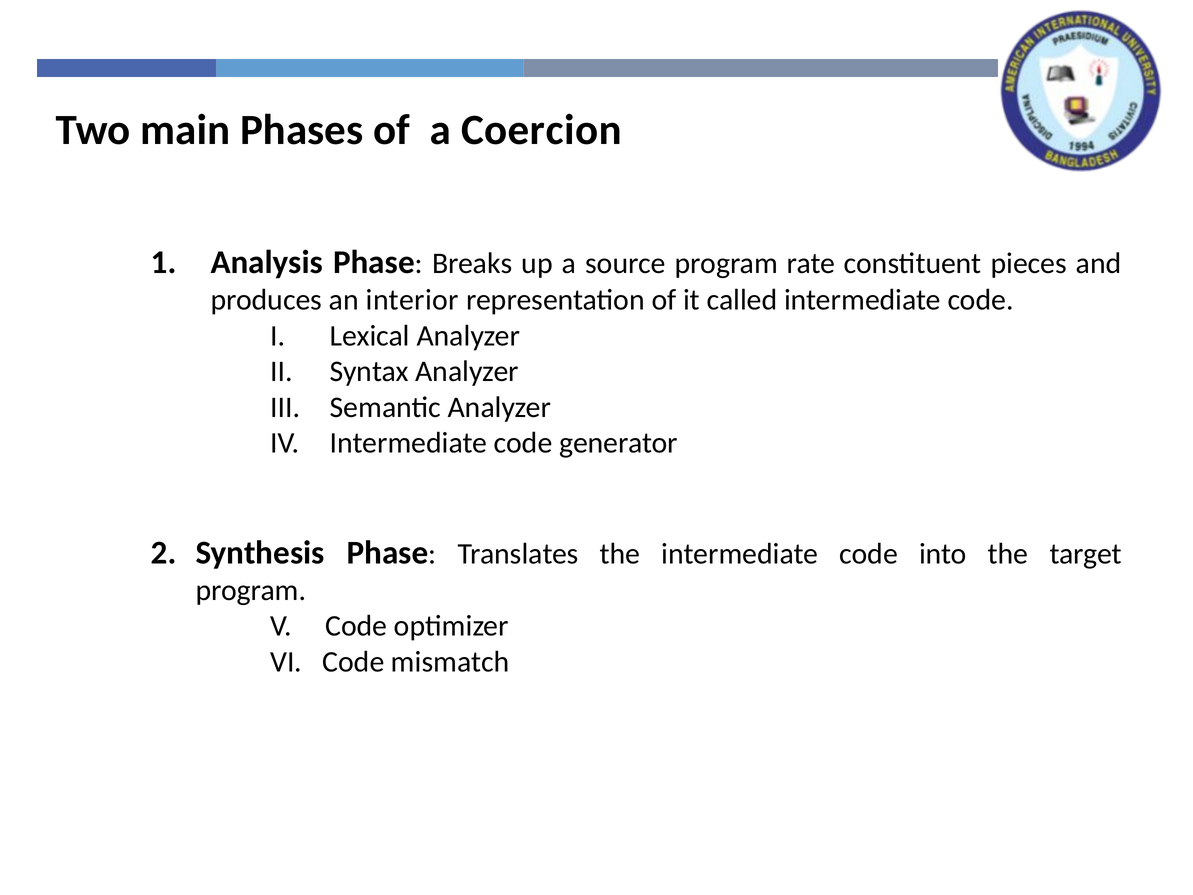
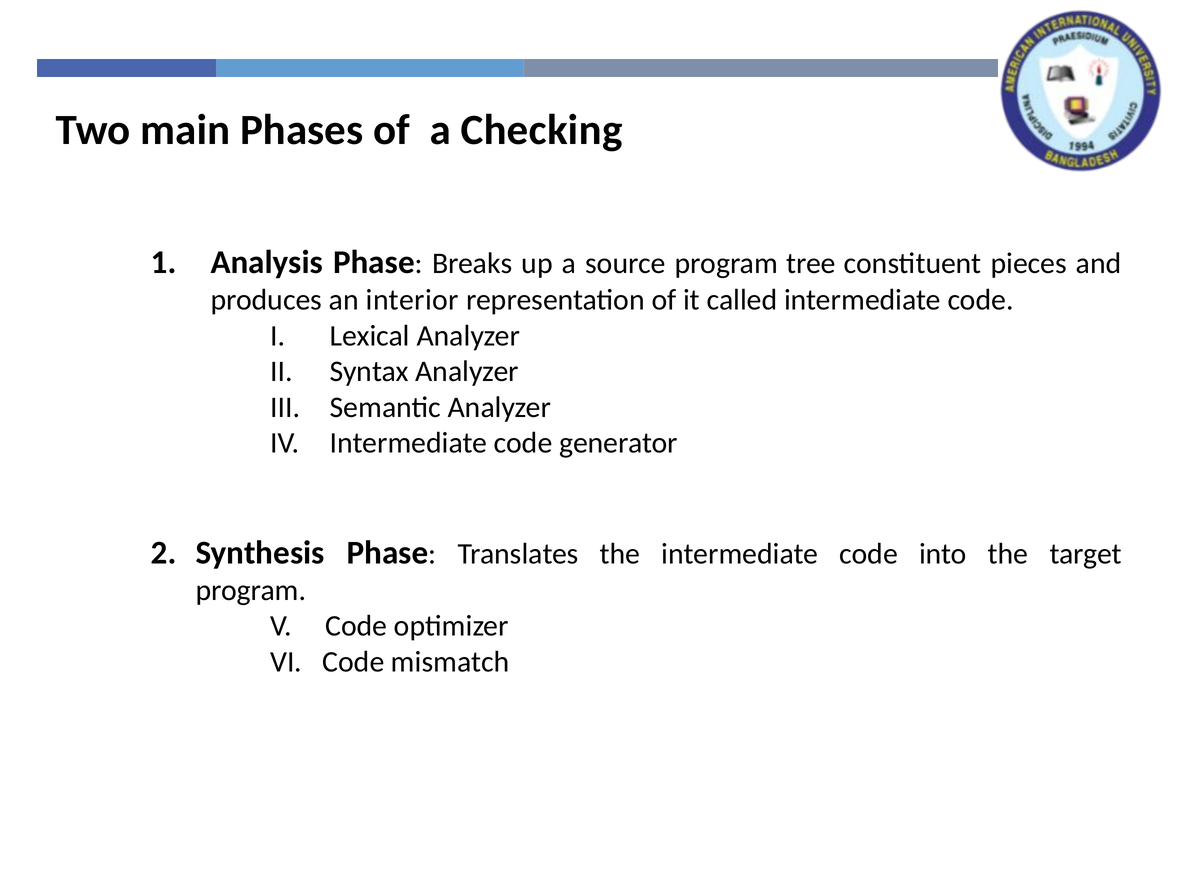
Coercion: Coercion -> Checking
rate: rate -> tree
